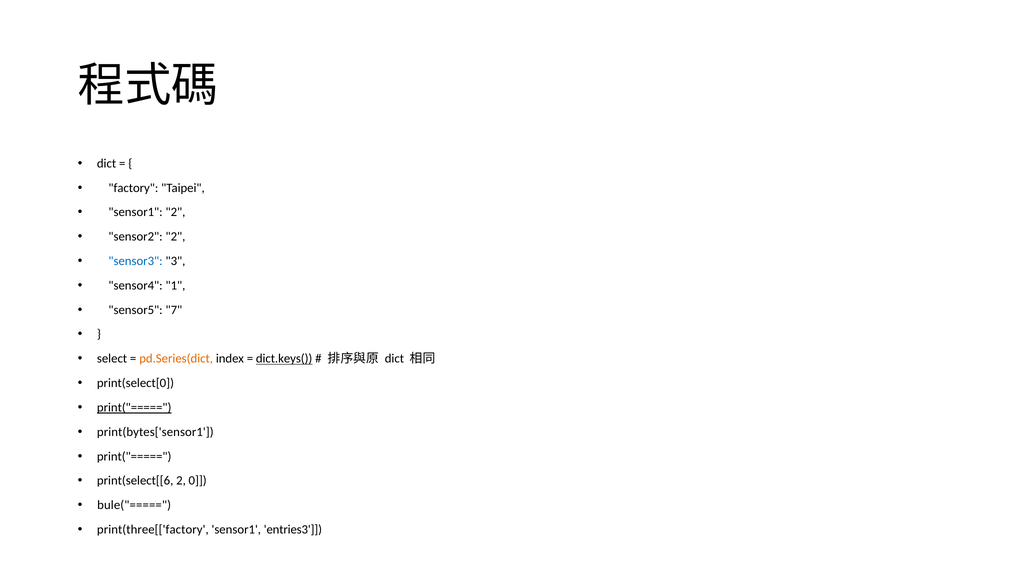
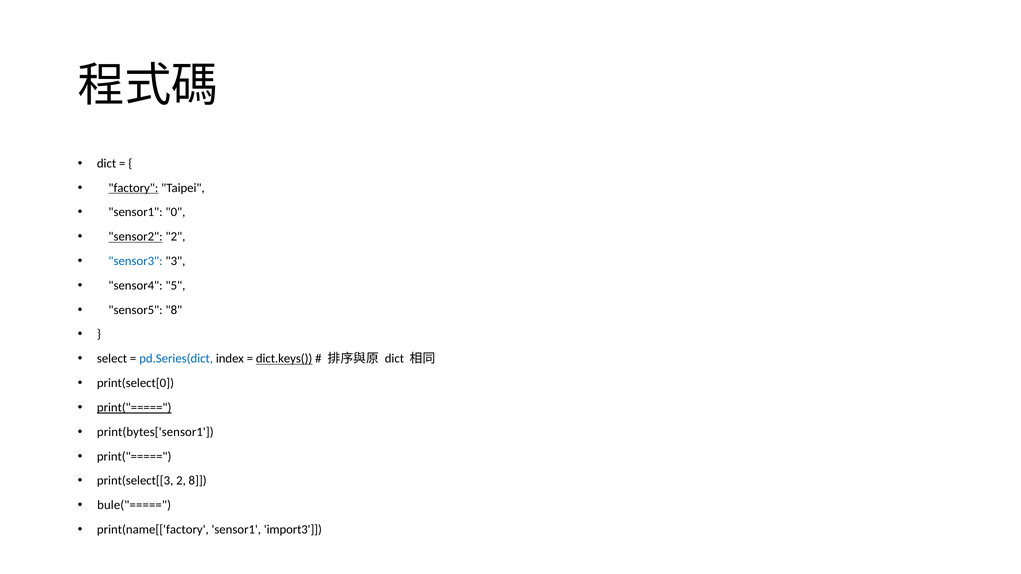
factory underline: none -> present
sensor1 2: 2 -> 0
sensor2 underline: none -> present
1: 1 -> 5
sensor5 7: 7 -> 8
pd.Series(dict colour: orange -> blue
print(select[[6: print(select[[6 -> print(select[[3
2 0: 0 -> 8
print(three[['factory: print(three[['factory -> print(name[['factory
entries3: entries3 -> import3
